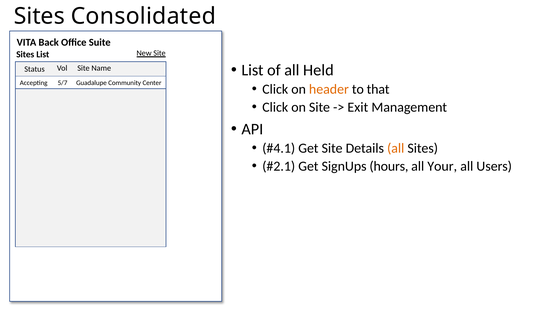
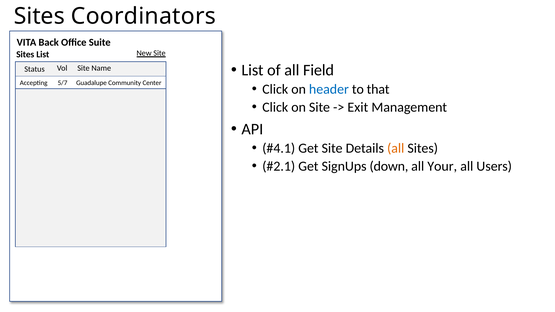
Consolidated: Consolidated -> Coordinators
Held: Held -> Field
header colour: orange -> blue
hours: hours -> down
